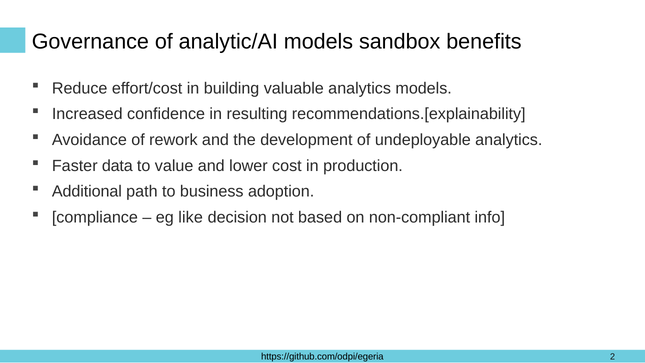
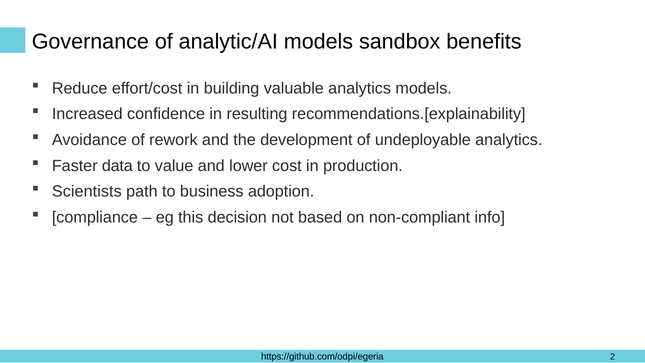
Additional: Additional -> Scientists
like: like -> this
